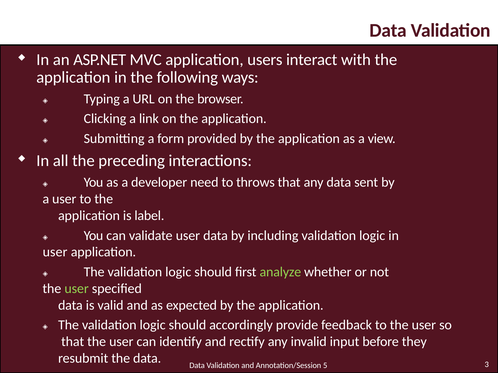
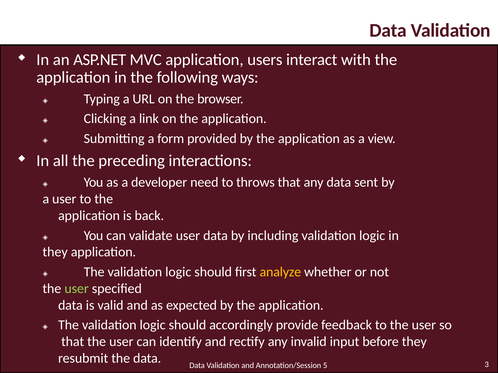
label: label -> back
user at (55, 252): user -> they
analyze colour: light green -> yellow
